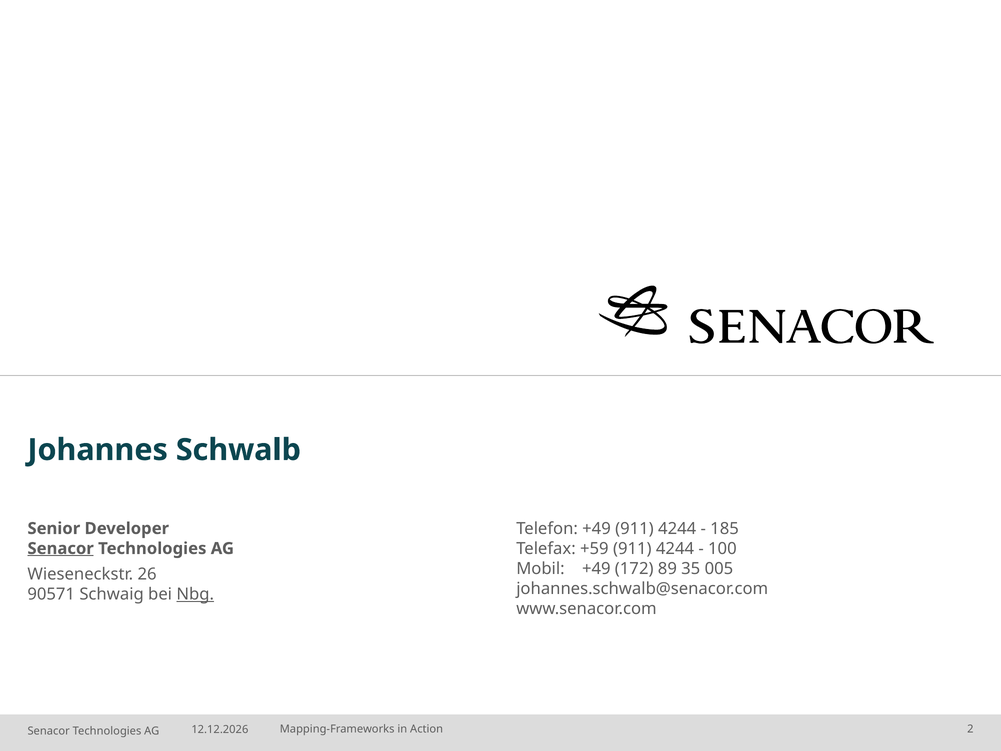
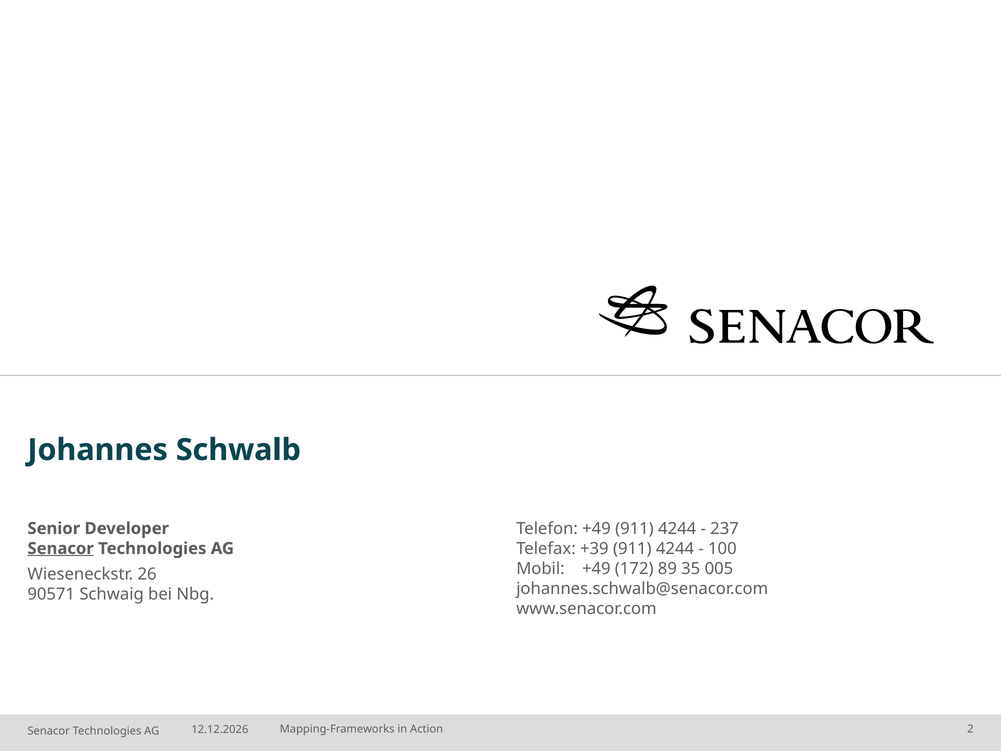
185: 185 -> 237
+59: +59 -> +39
Nbg underline: present -> none
